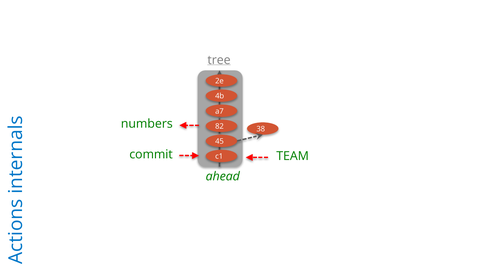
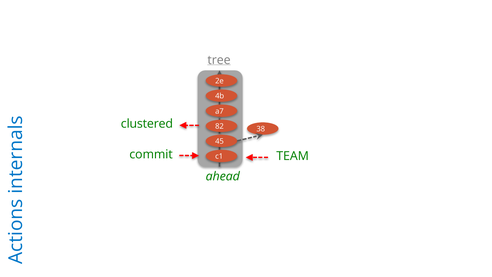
numbers: numbers -> clustered
